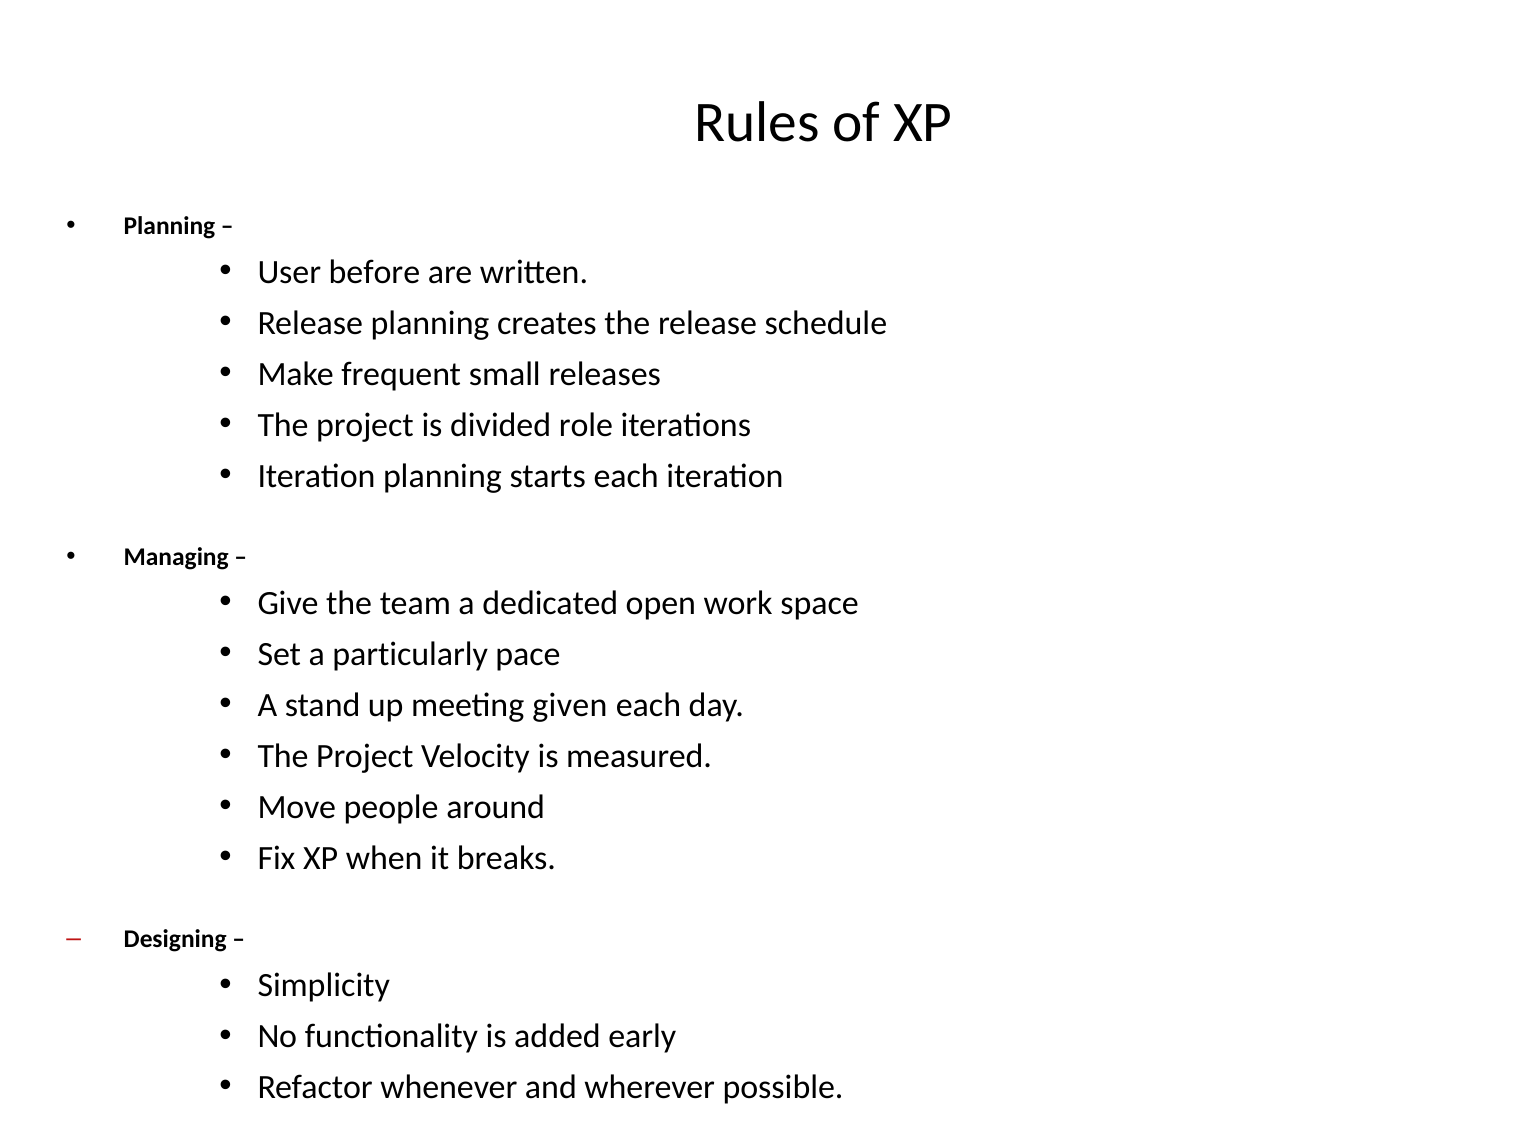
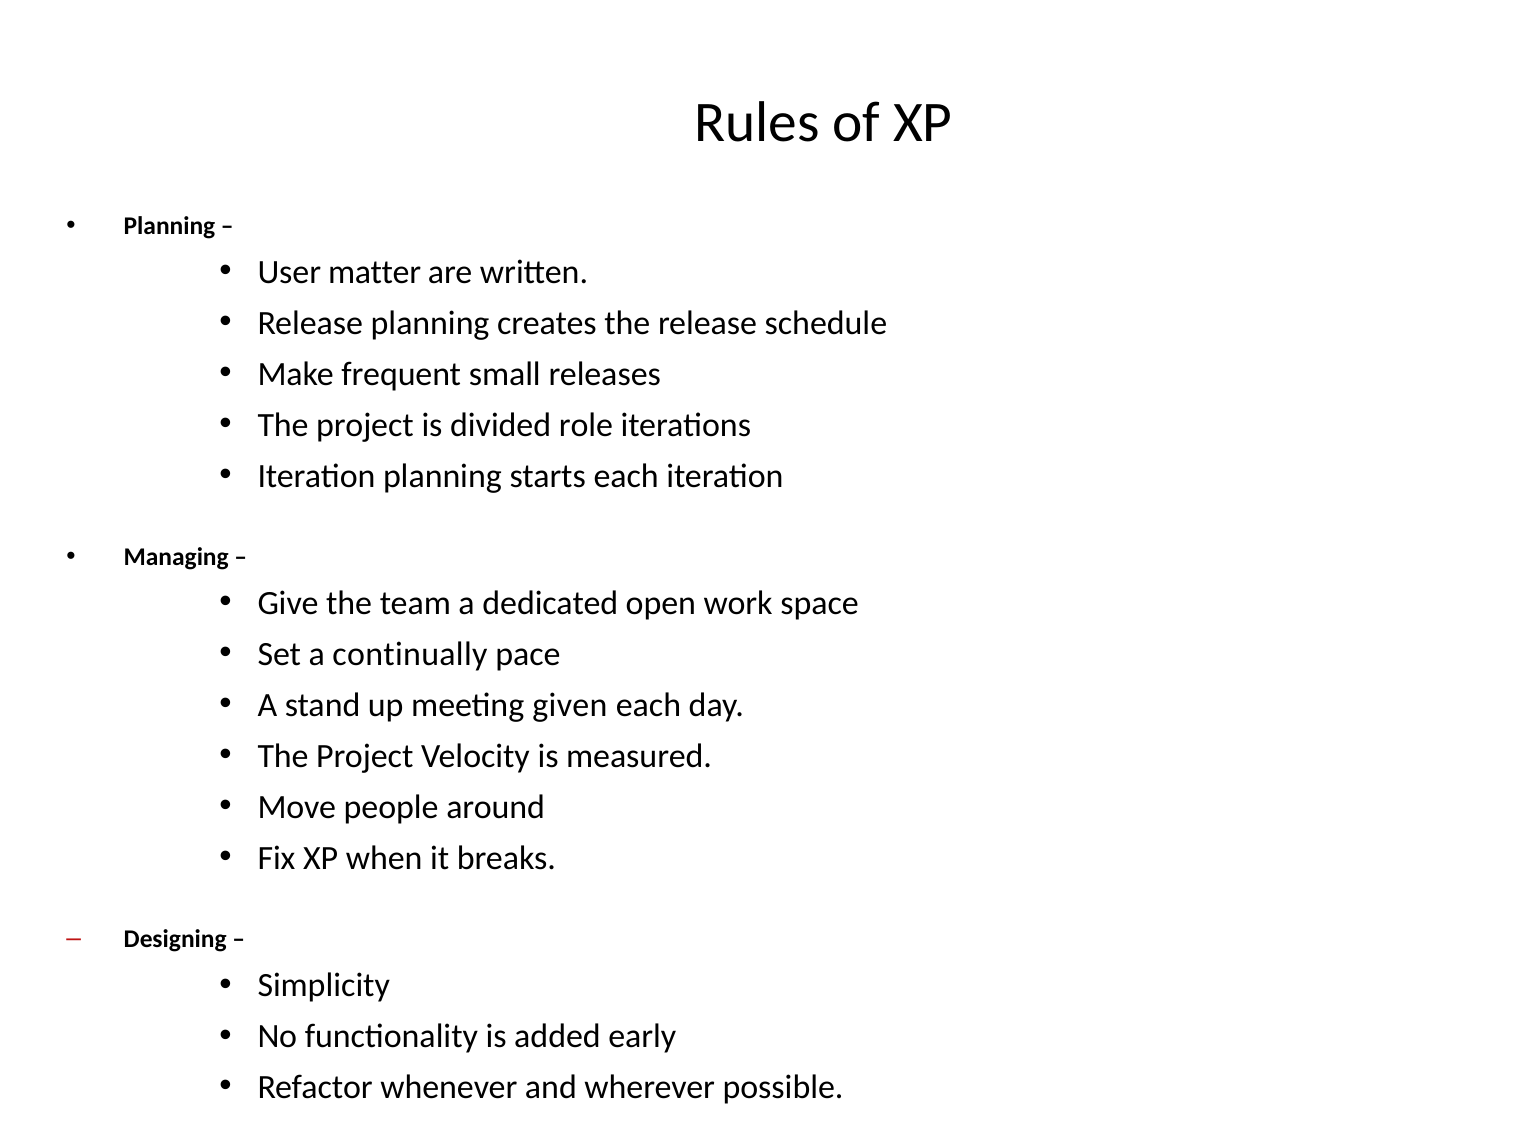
before: before -> matter
particularly: particularly -> continually
